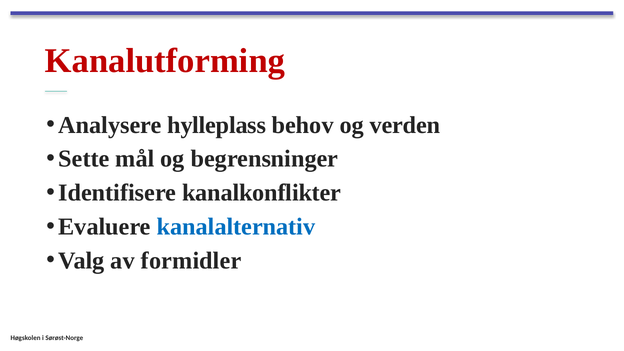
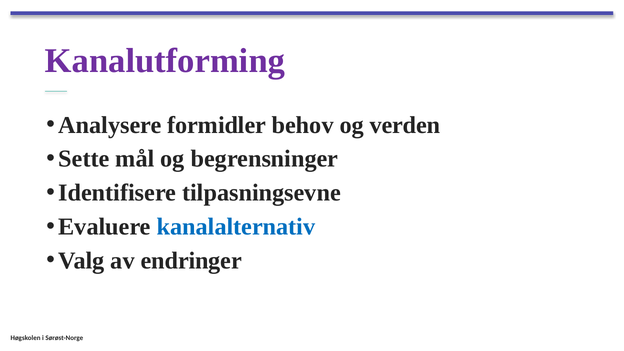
Kanalutforming colour: red -> purple
hylleplass: hylleplass -> formidler
kanalkonflikter: kanalkonflikter -> tilpasningsevne
formidler: formidler -> endringer
